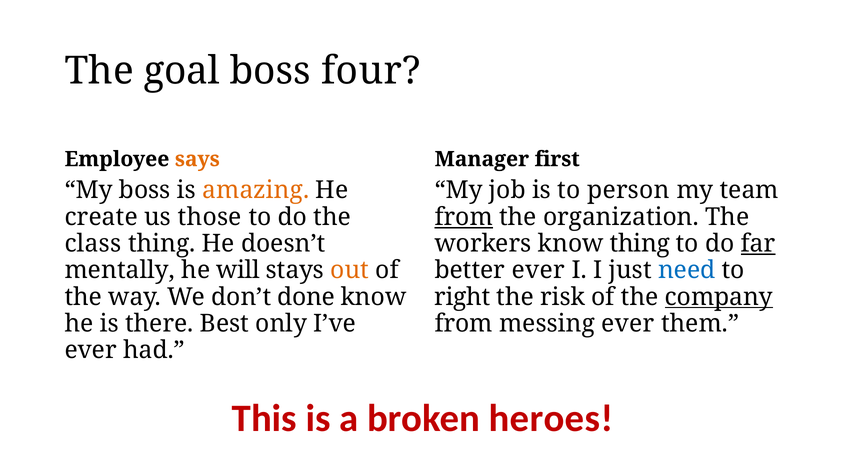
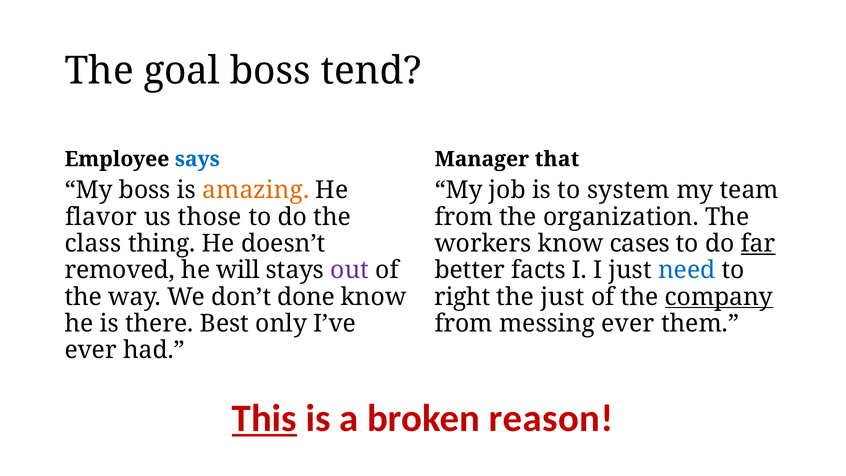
four: four -> tend
says colour: orange -> blue
first: first -> that
person: person -> system
create: create -> flavor
from at (464, 217) underline: present -> none
know thing: thing -> cases
mentally: mentally -> removed
out colour: orange -> purple
better ever: ever -> facts
the risk: risk -> just
This underline: none -> present
heroes: heroes -> reason
